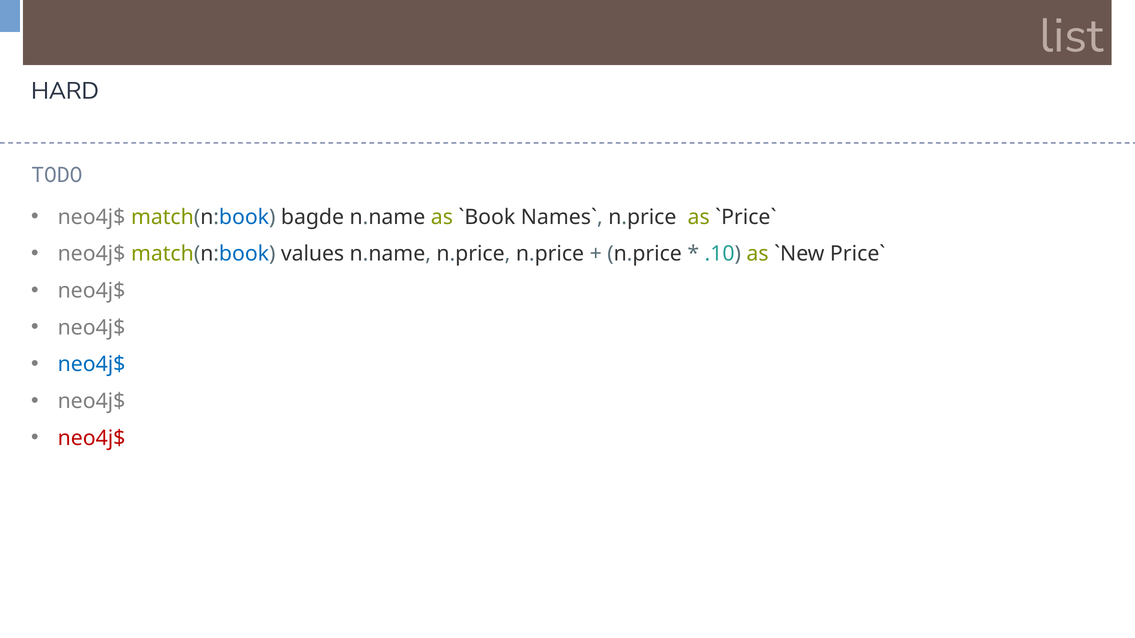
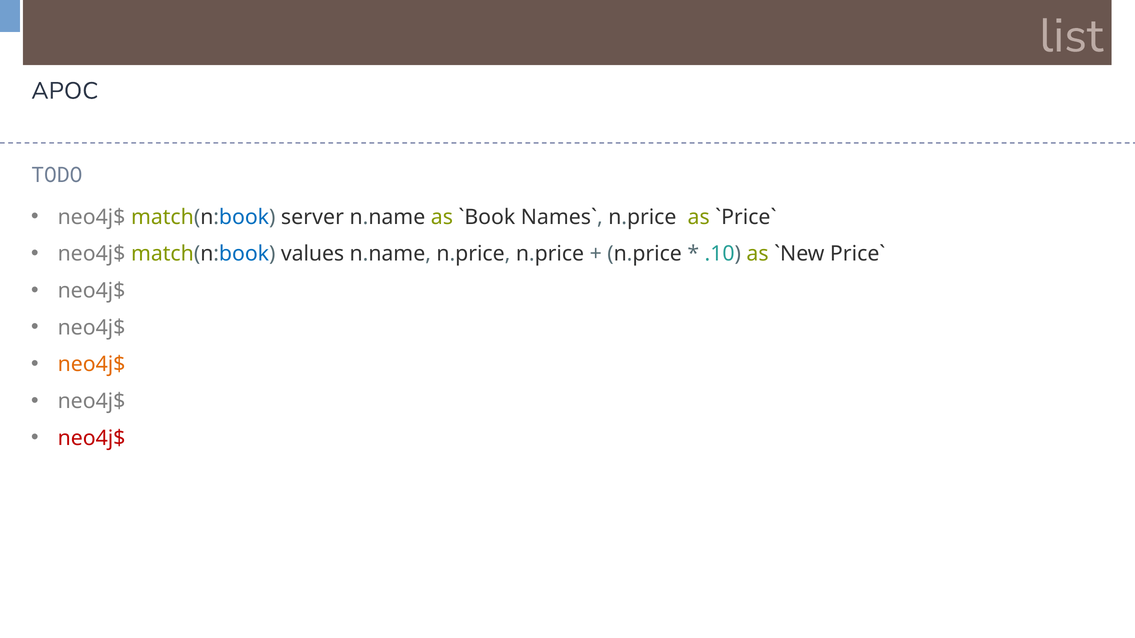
HARD: HARD -> APOC
bagde: bagde -> server
neo4j$ at (92, 365) colour: blue -> orange
